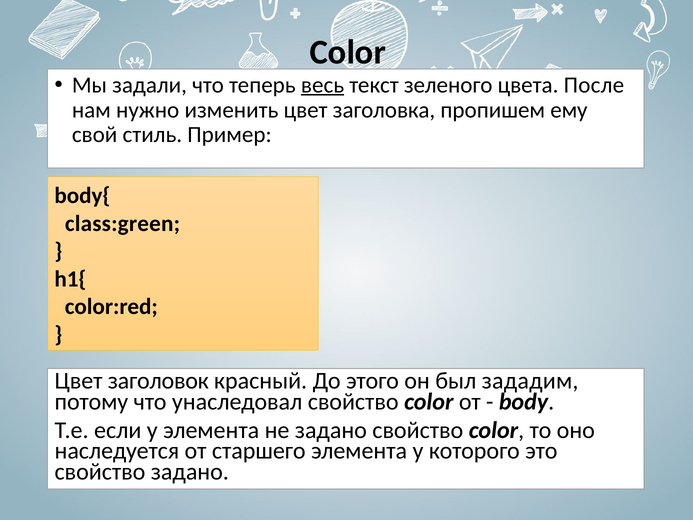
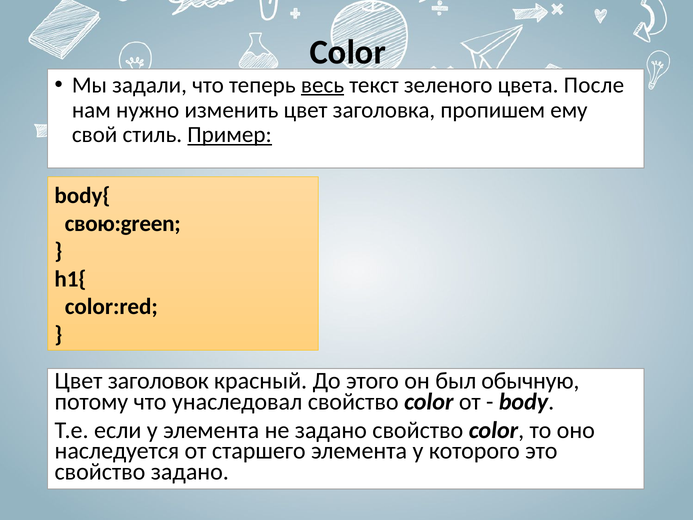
Пример underline: none -> present
class:green: class:green -> свою:green
зададим: зададим -> обычную
